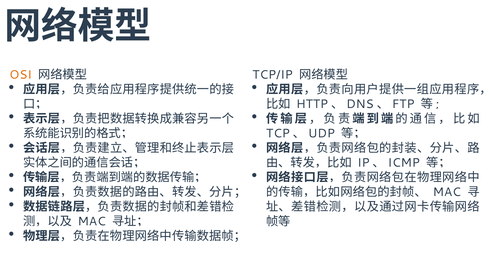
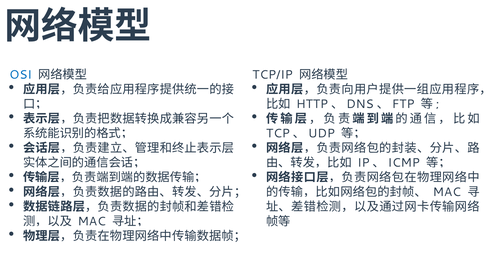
OSI colour: orange -> blue
